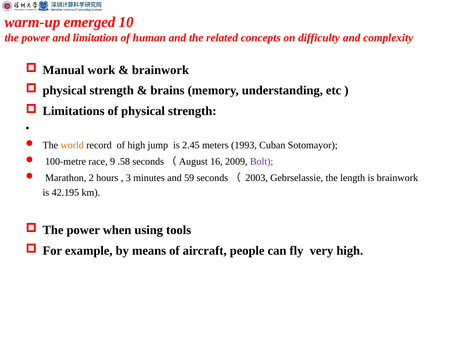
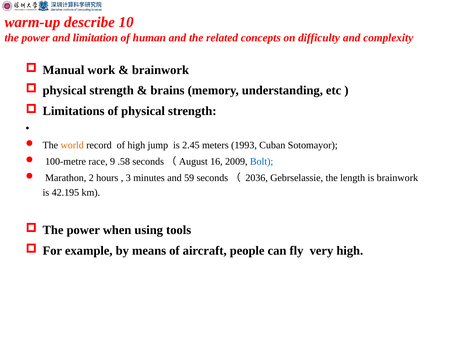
emerged: emerged -> describe
Bolt colour: purple -> blue
2003: 2003 -> 2036
